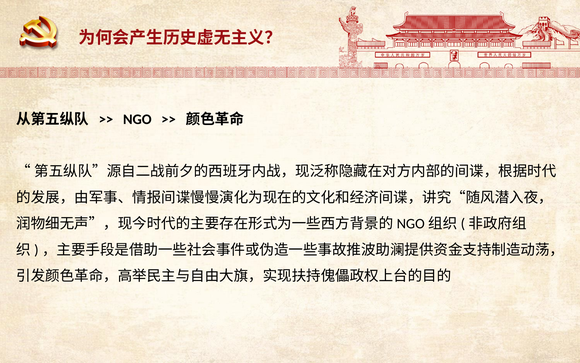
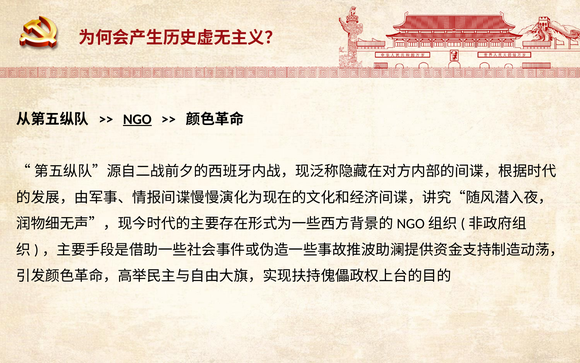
NGO underline: none -> present
